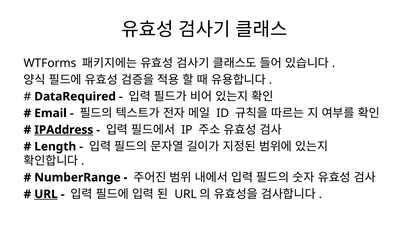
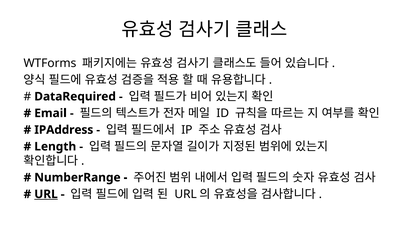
IPAddress underline: present -> none
